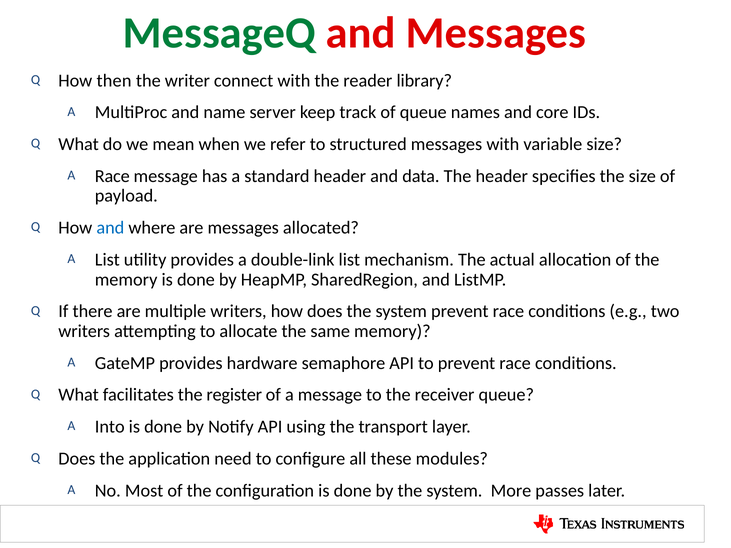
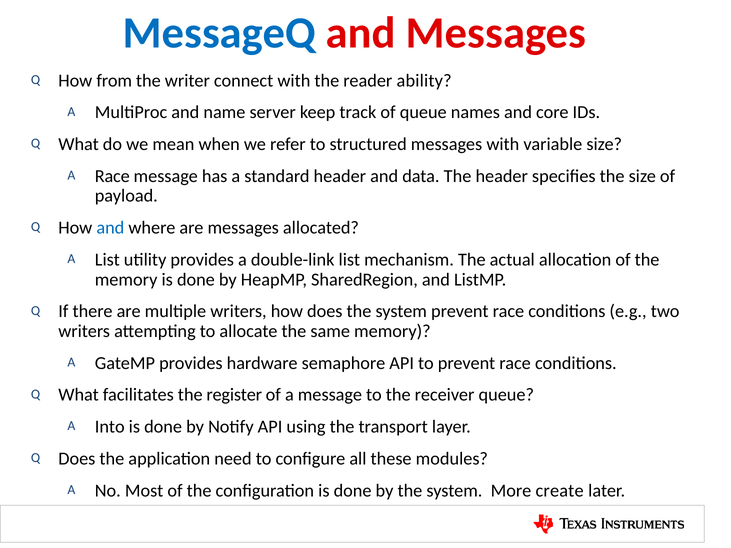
MessageQ colour: green -> blue
then: then -> from
library: library -> ability
passes: passes -> create
